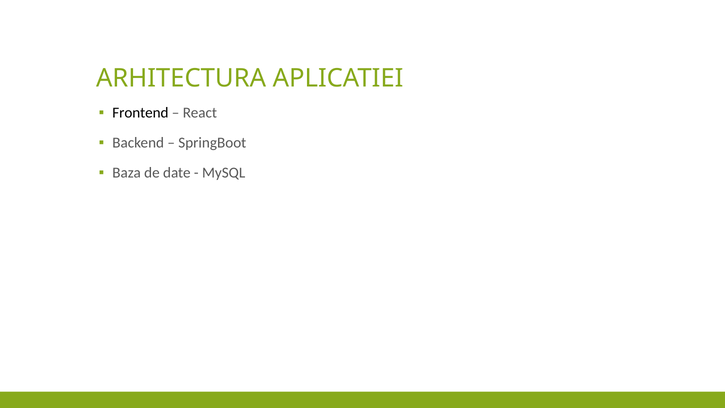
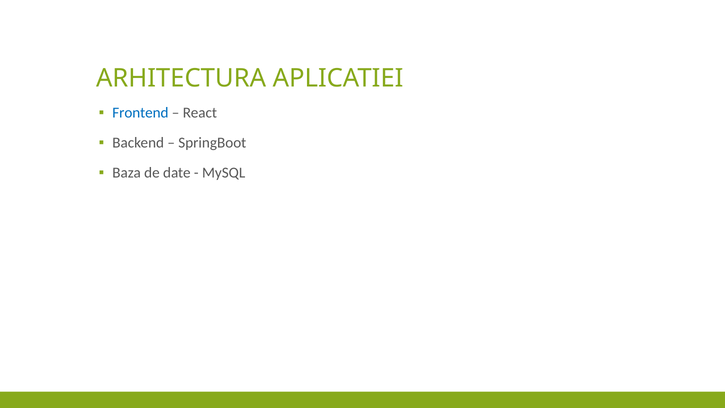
Frontend colour: black -> blue
